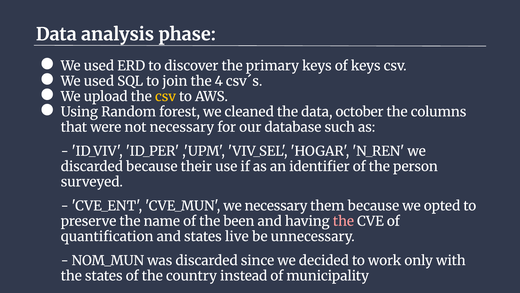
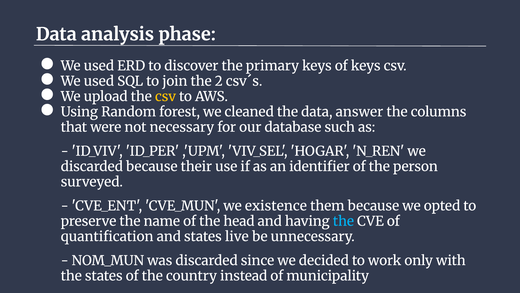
4: 4 -> 2
october: october -> answer
we necessary: necessary -> existence
been: been -> head
the at (343, 221) colour: pink -> light blue
